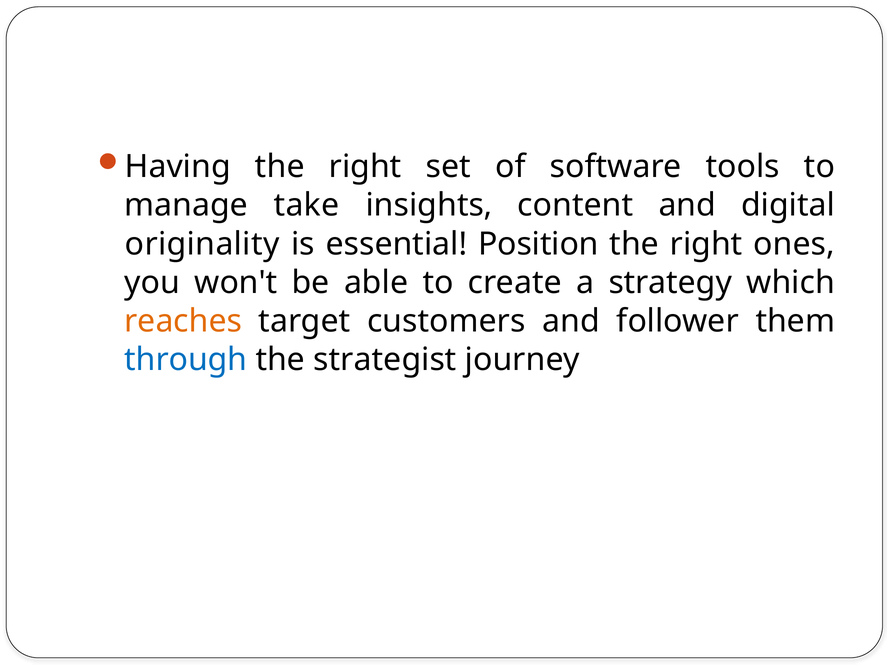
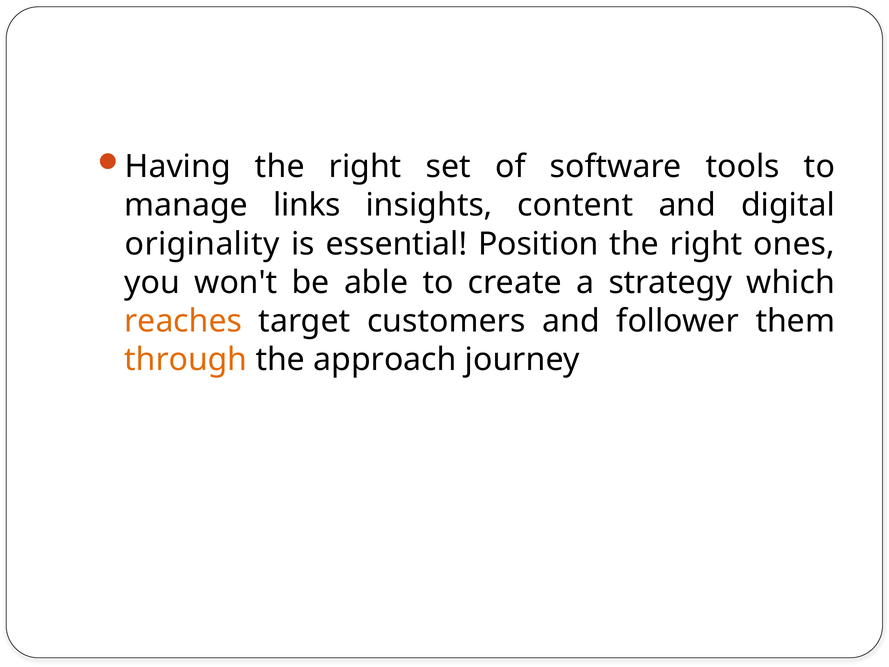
take: take -> links
through colour: blue -> orange
strategist: strategist -> approach
